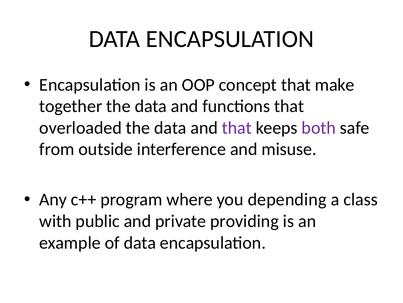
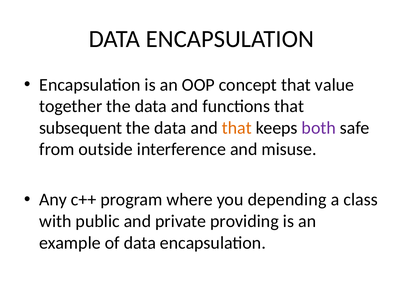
make: make -> value
overloaded: overloaded -> subsequent
that at (237, 128) colour: purple -> orange
